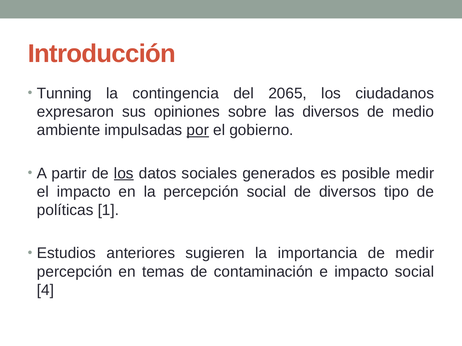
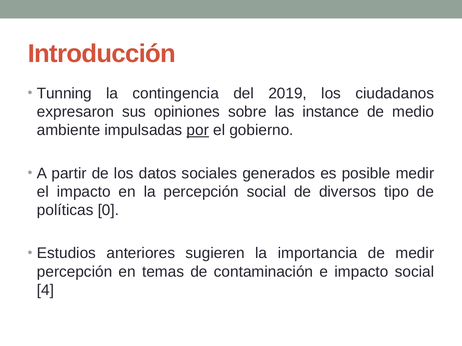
2065: 2065 -> 2019
las diversos: diversos -> instance
los at (124, 174) underline: present -> none
1: 1 -> 0
